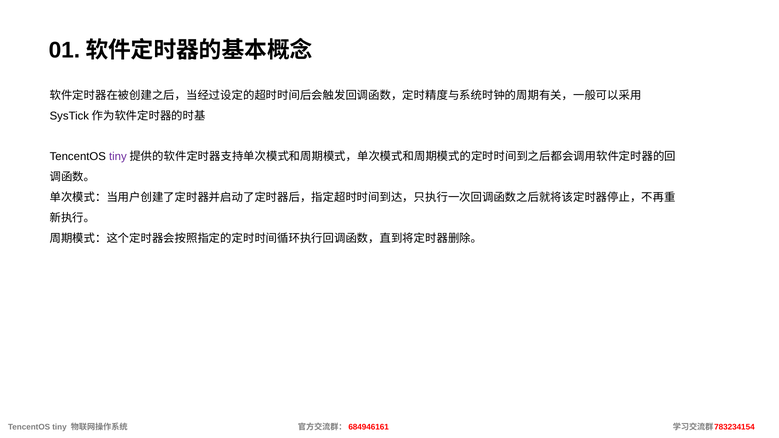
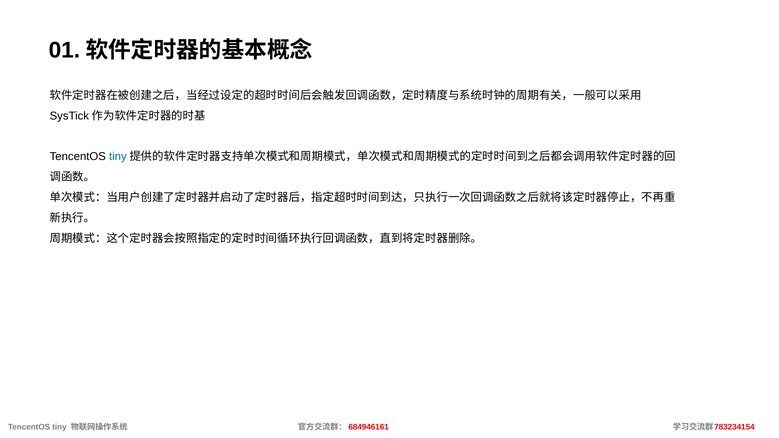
tiny at (118, 157) colour: purple -> blue
